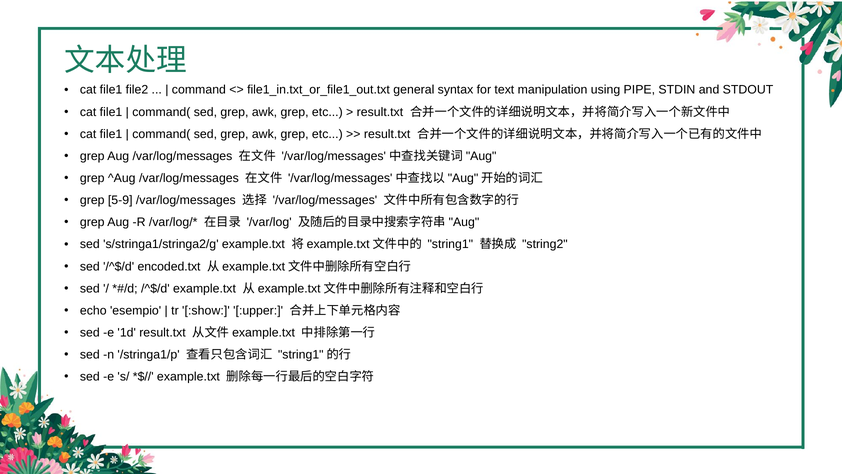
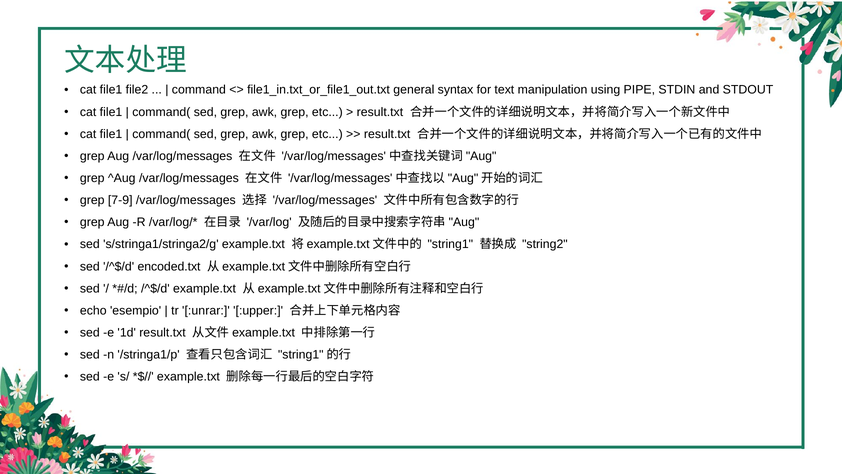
5-9: 5-9 -> 7-9
:show: :show -> :unrar
